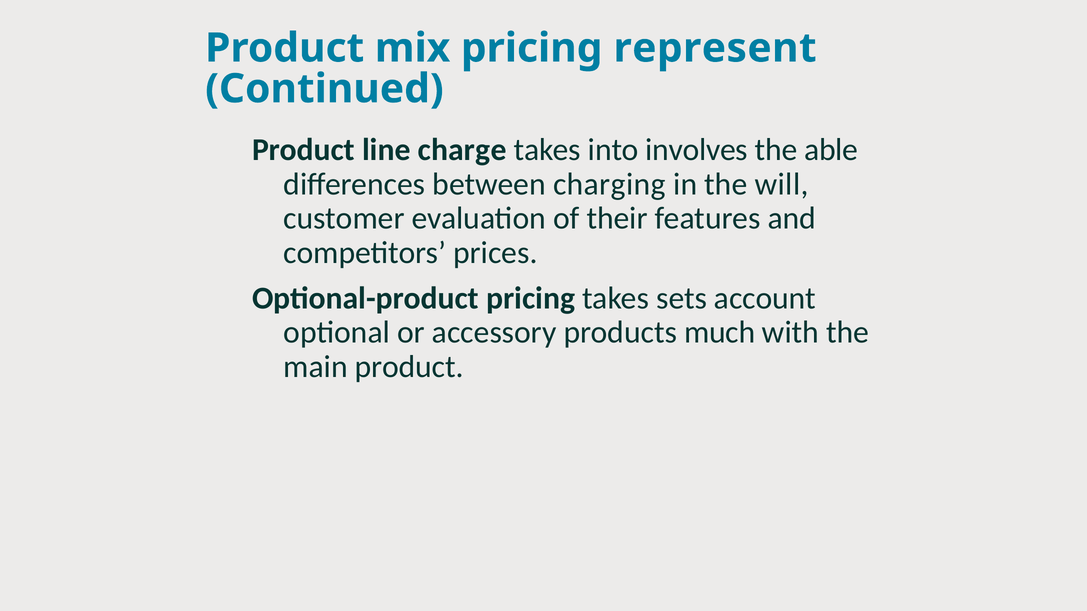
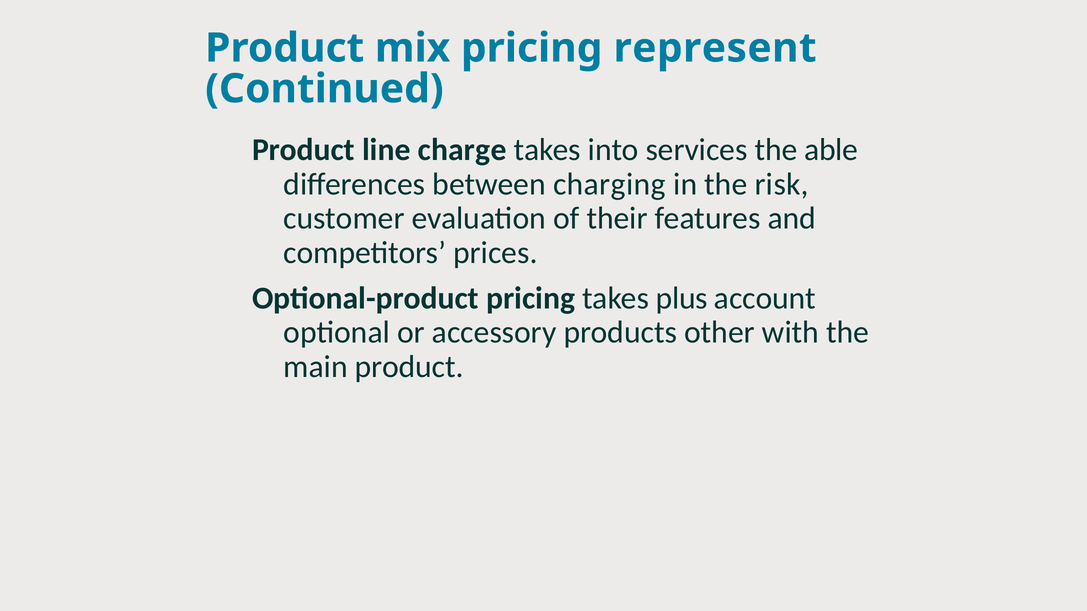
involves: involves -> services
will: will -> risk
sets: sets -> plus
much: much -> other
